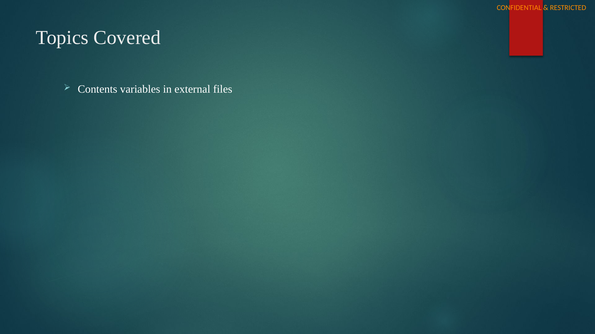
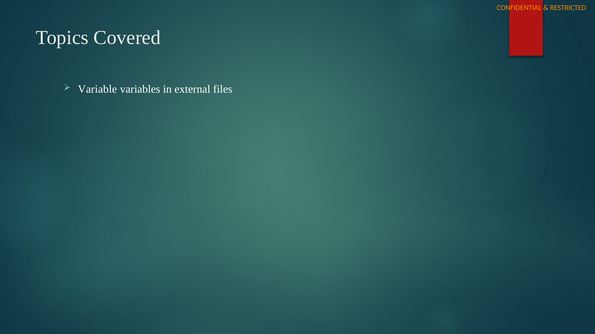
Contents: Contents -> Variable
